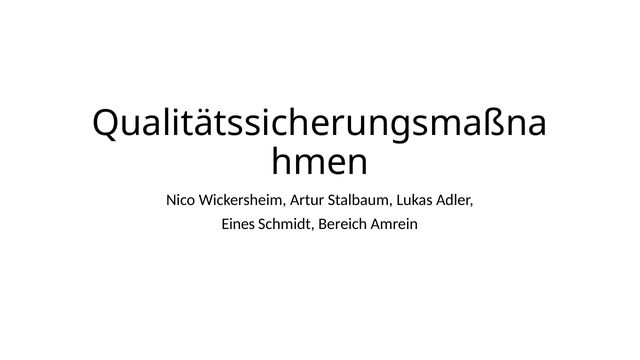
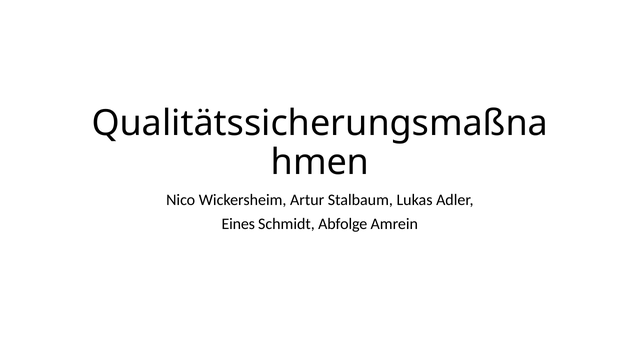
Bereich: Bereich -> Abfolge
